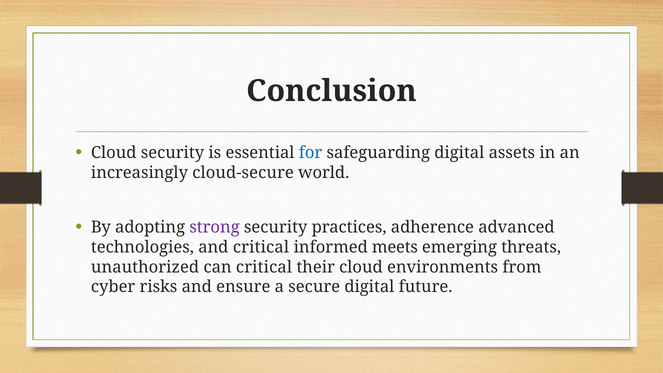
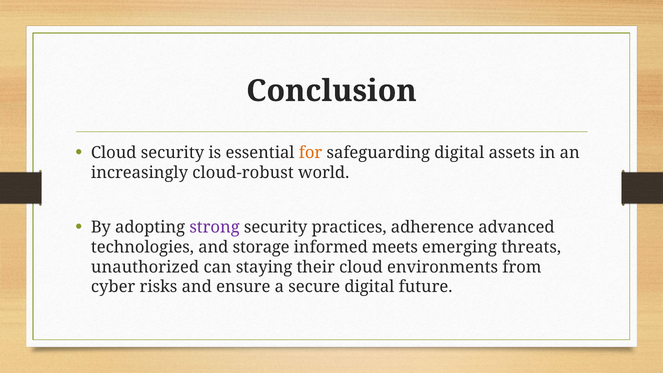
for colour: blue -> orange
cloud-secure: cloud-secure -> cloud-robust
and critical: critical -> storage
can critical: critical -> staying
